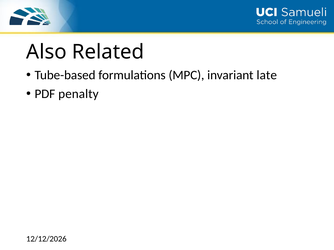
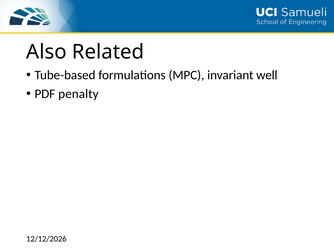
late: late -> well
